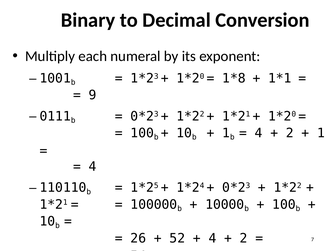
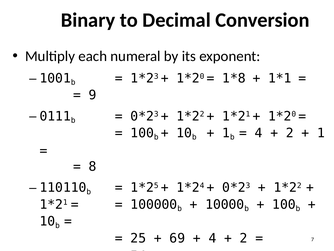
4 at (93, 166): 4 -> 8
26: 26 -> 25
52: 52 -> 69
